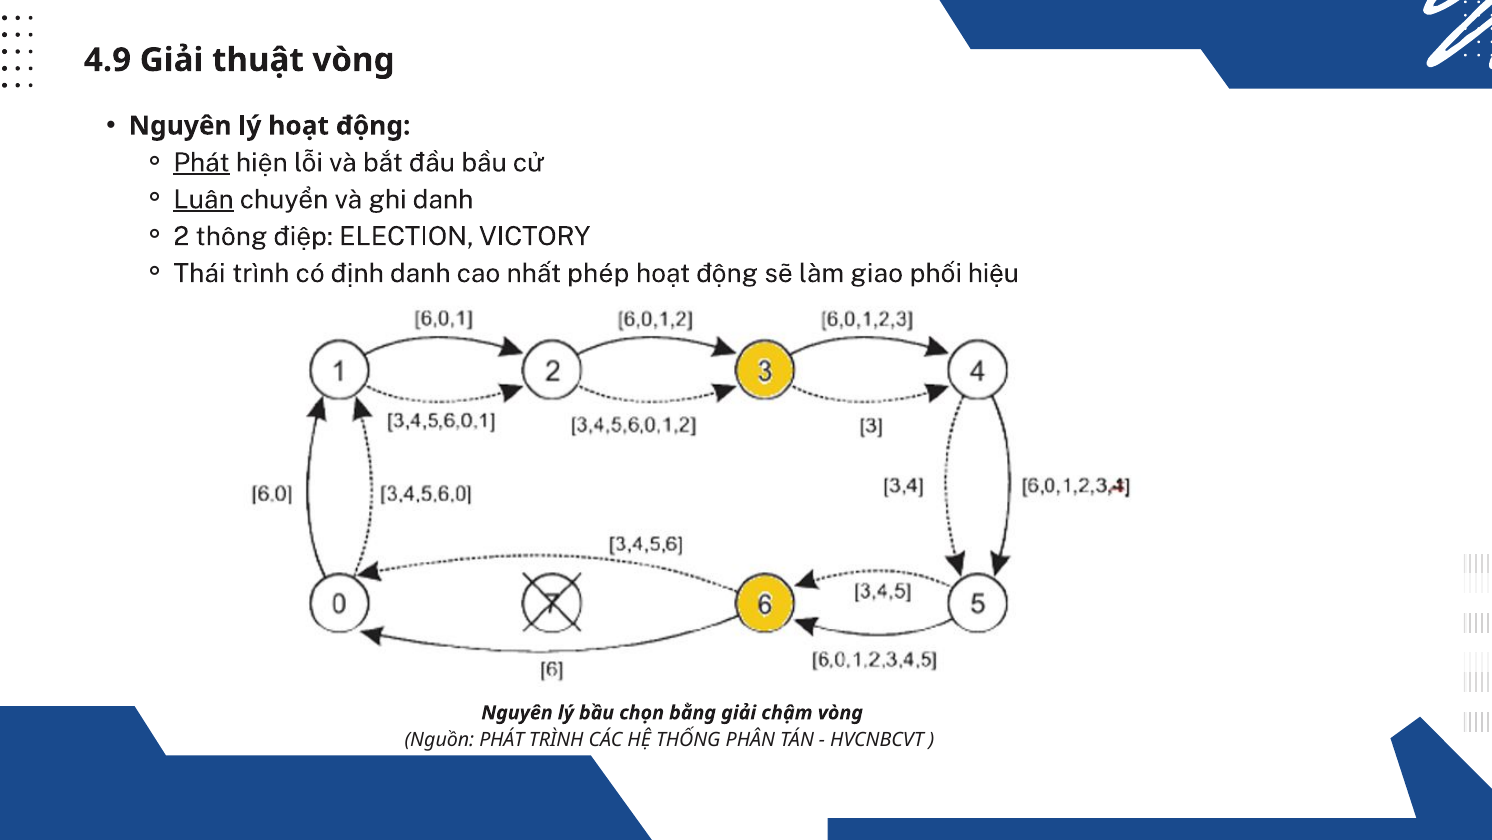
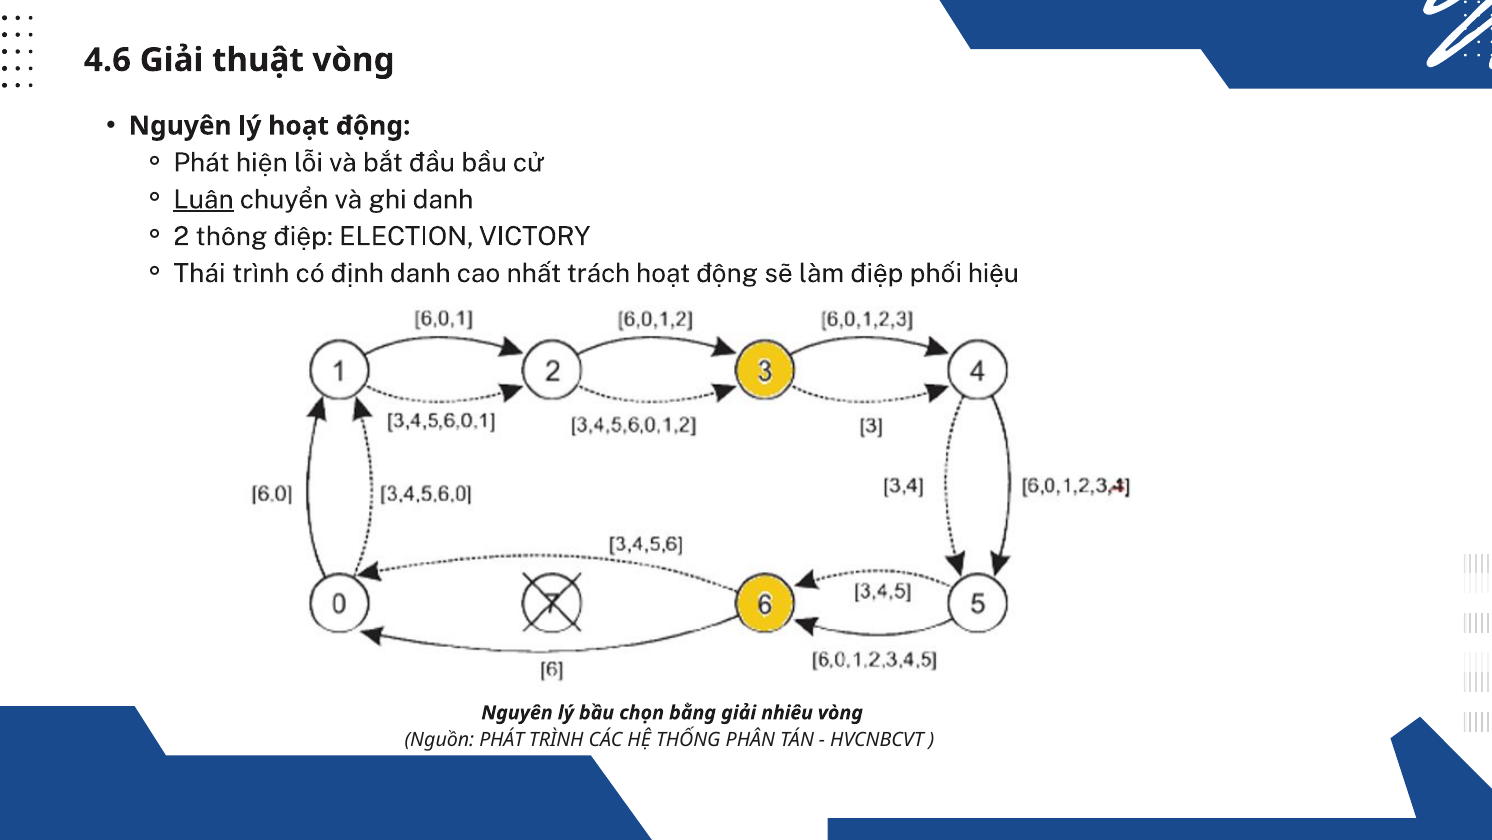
4.9: 4.9 -> 4.6
Phát at (202, 163) underline: present -> none
phép: phép -> trách
làm giao: giao -> điệp
chậm: chậm -> nhiêu
